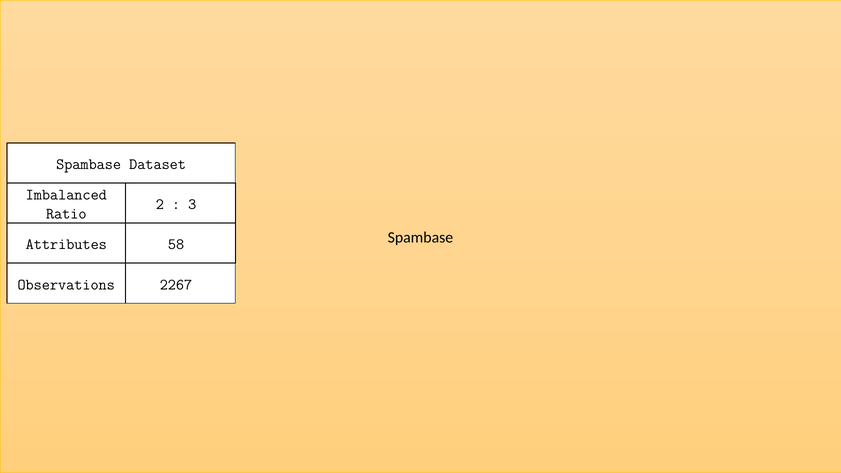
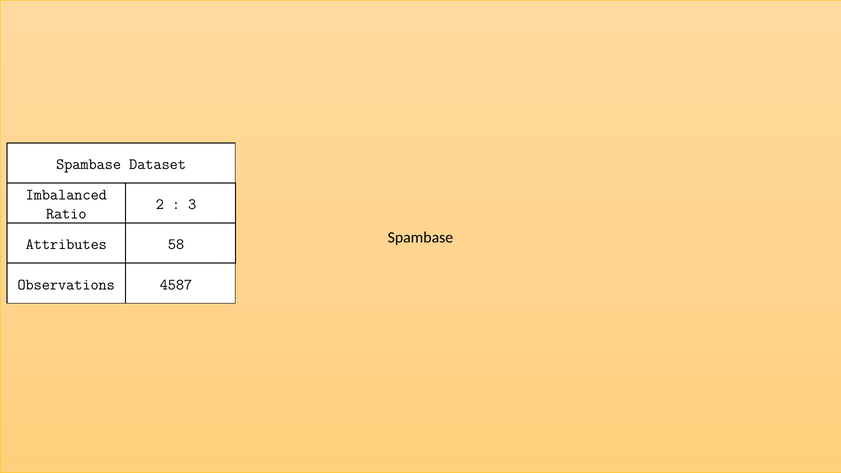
2267: 2267 -> 4587
